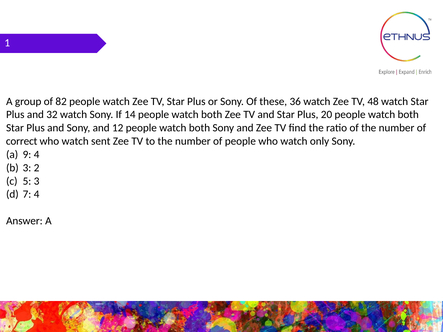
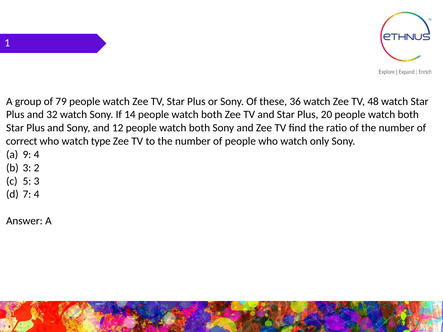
82: 82 -> 79
sent: sent -> type
